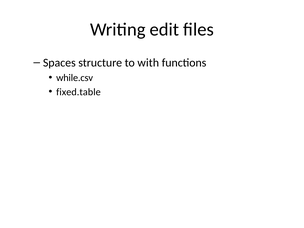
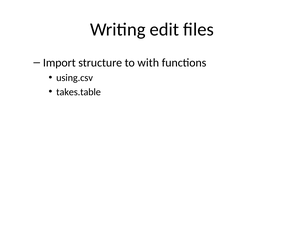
Spaces: Spaces -> Import
while.csv: while.csv -> using.csv
fixed.table: fixed.table -> takes.table
